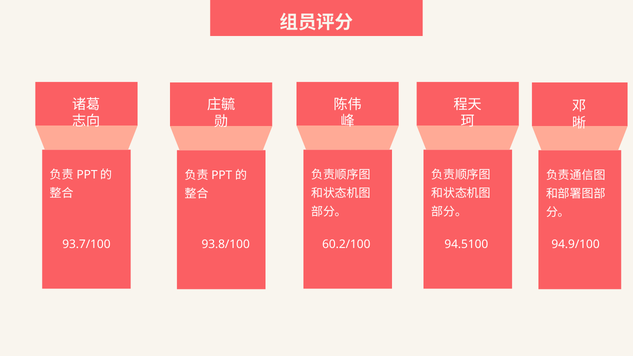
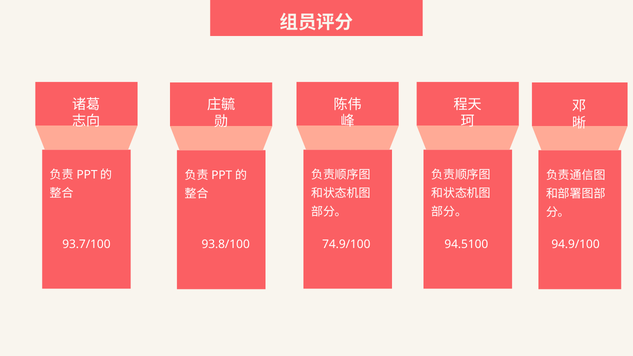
60.2/100: 60.2/100 -> 74.9/100
